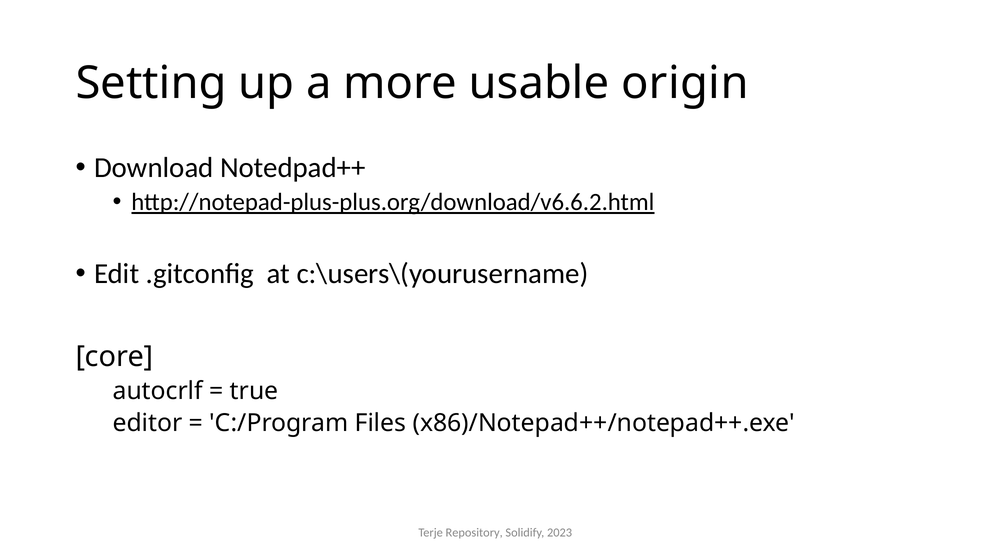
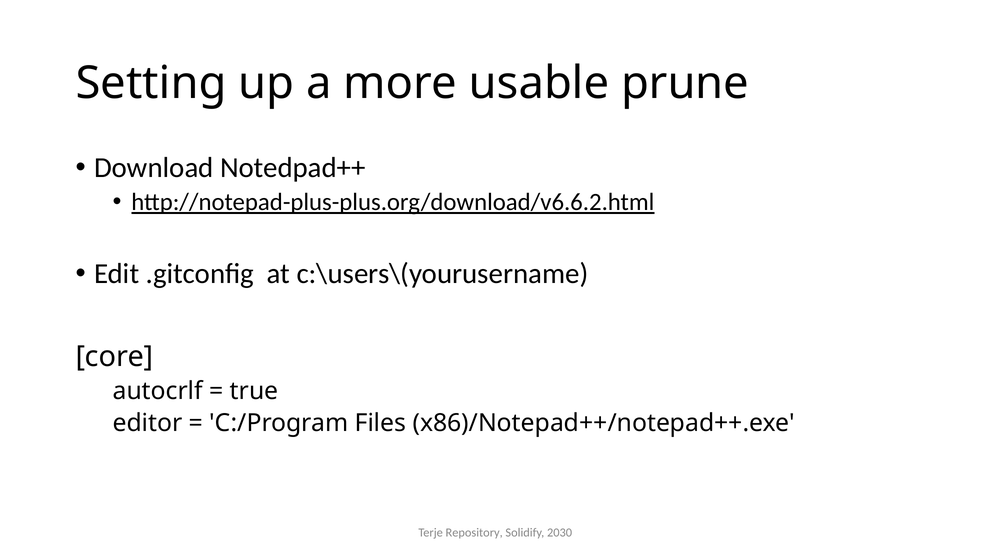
origin: origin -> prune
2023: 2023 -> 2030
